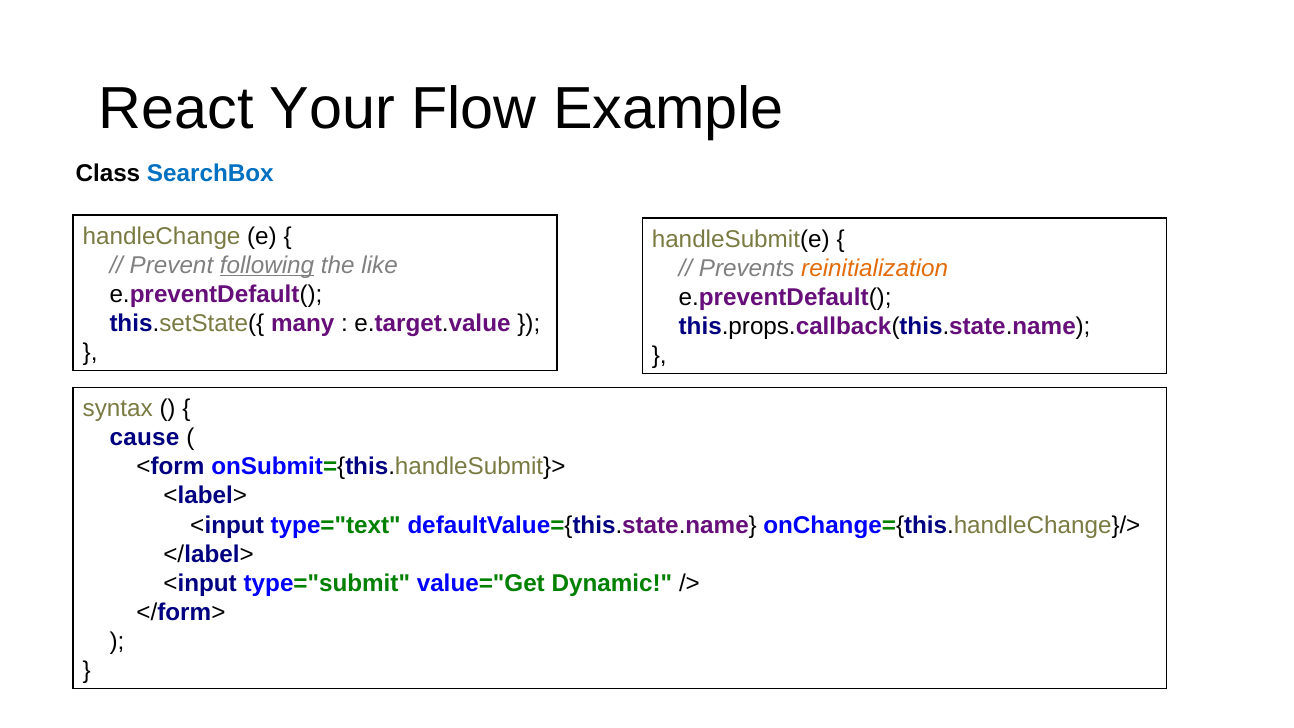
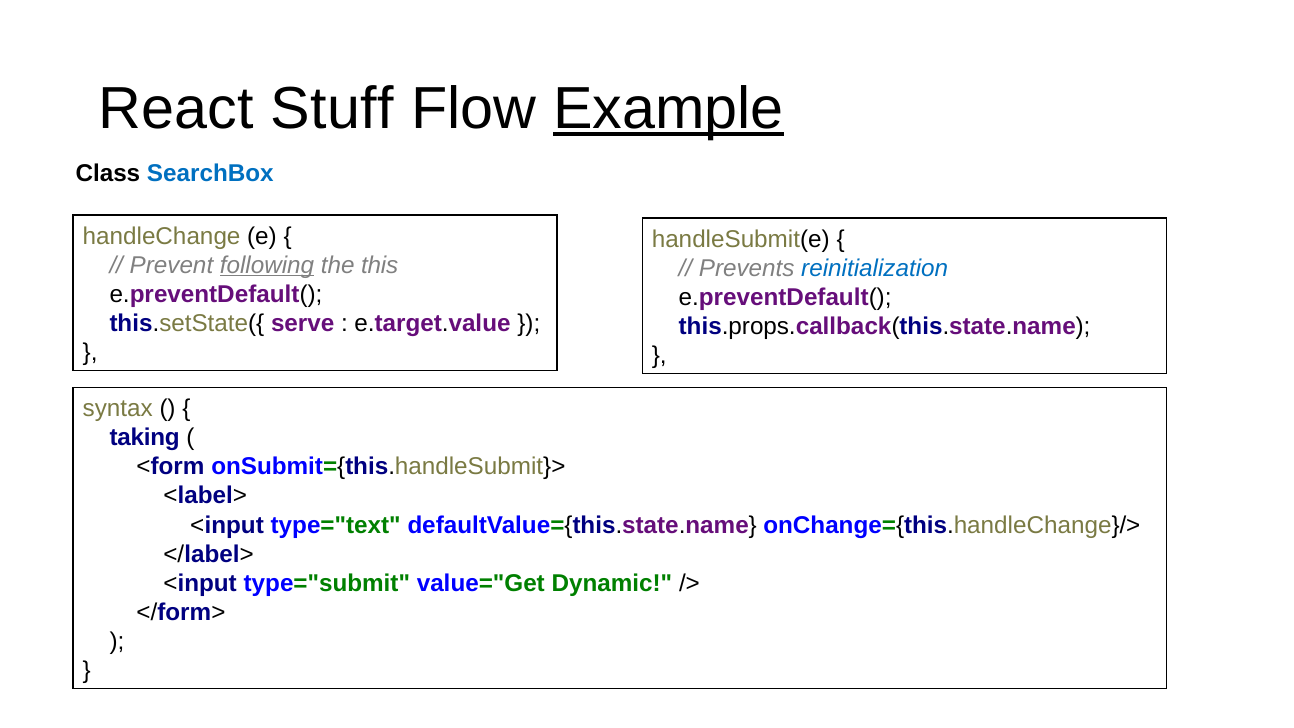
Your: Your -> Stuff
Example underline: none -> present
like: like -> this
reinitialization colour: orange -> blue
many: many -> serve
cause: cause -> taking
